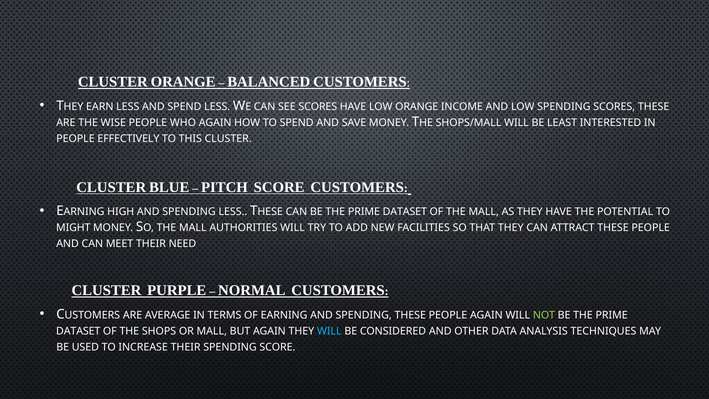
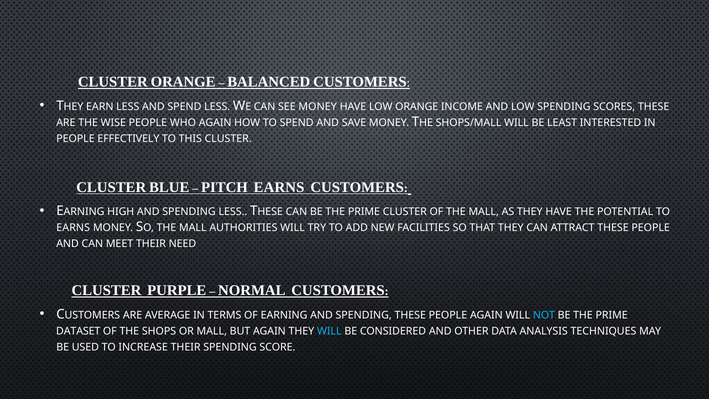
SEE SCORES: SCORES -> MONEY
PITCH SCORE: SCORE -> EARNS
DATASET at (405, 212): DATASET -> CLUSTER
MIGHT at (73, 228): MIGHT -> EARNS
NOT colour: light green -> light blue
